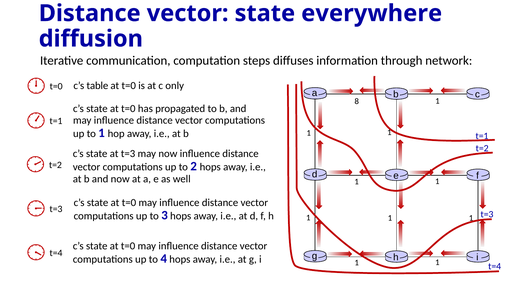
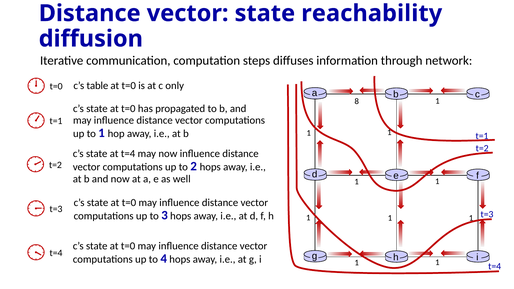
everywhere: everywhere -> reachability
at t=3: t=3 -> t=4
